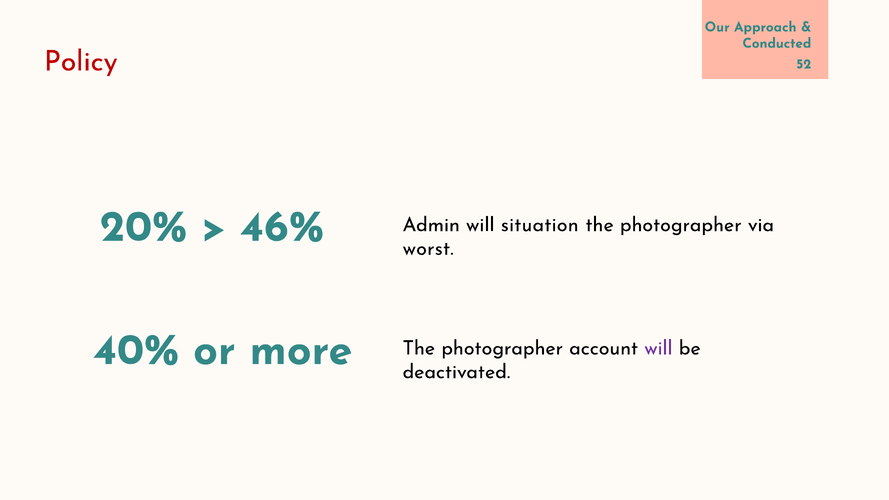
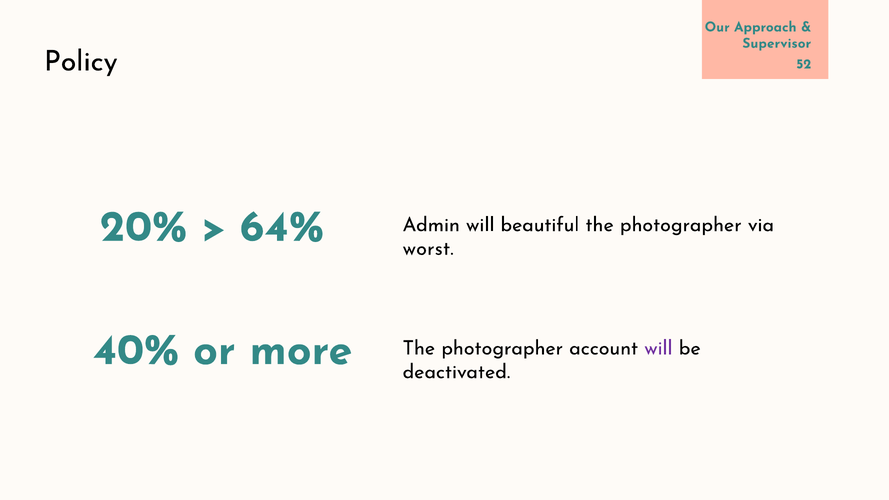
Conducted: Conducted -> Supervisor
Policy colour: red -> black
46%: 46% -> 64%
situation: situation -> beautiful
